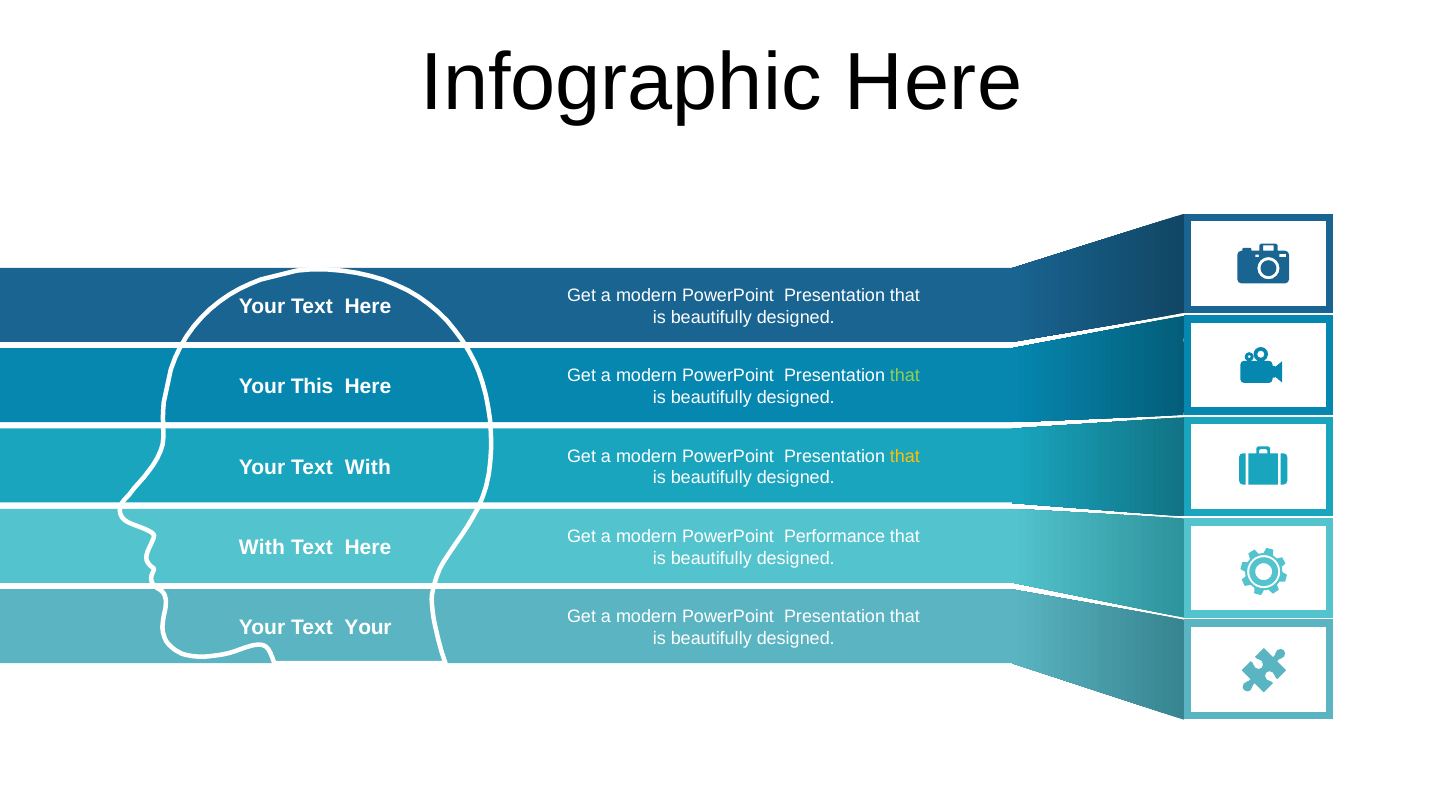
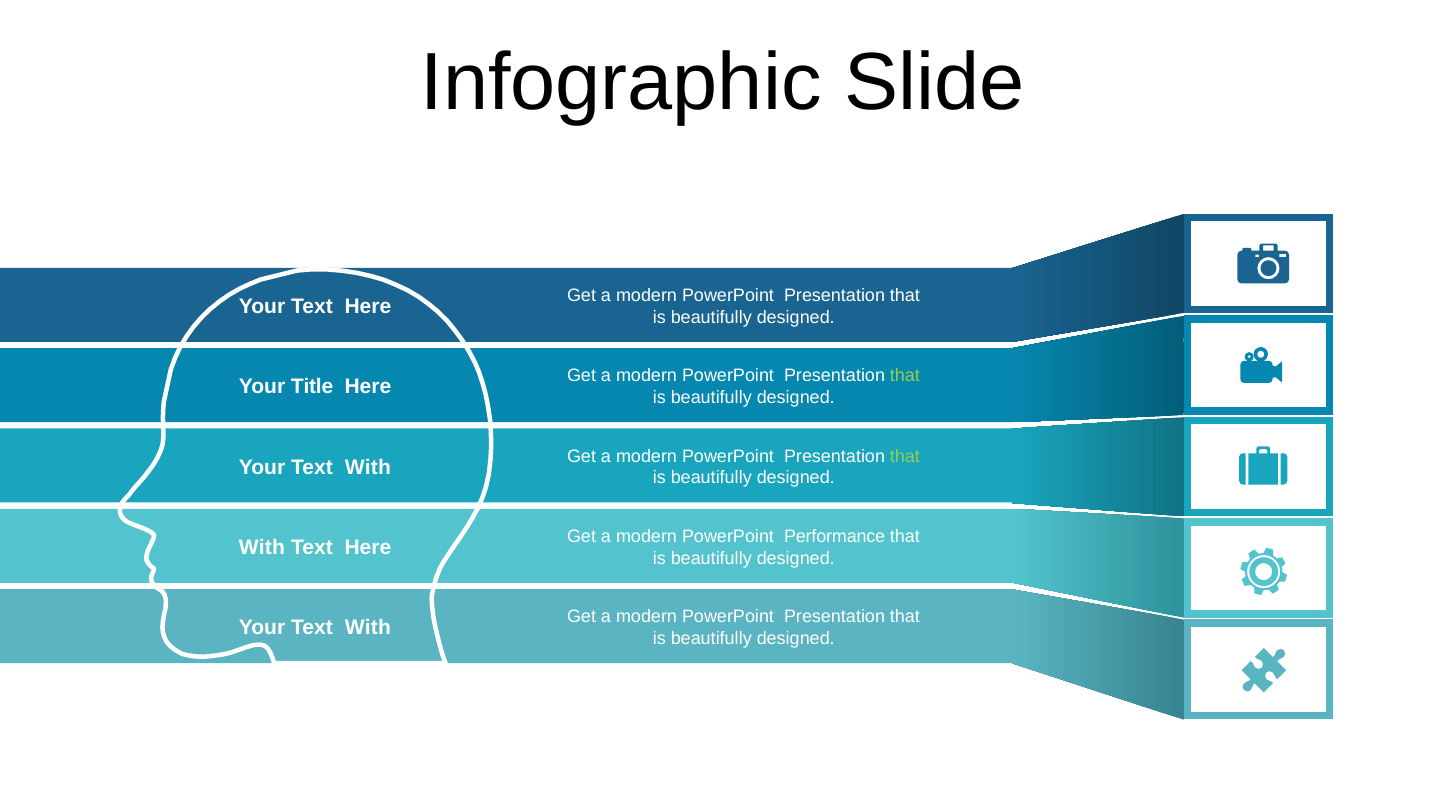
Infographic Here: Here -> Slide
This: This -> Title
that at (905, 456) colour: yellow -> light green
Your at (368, 628): Your -> With
